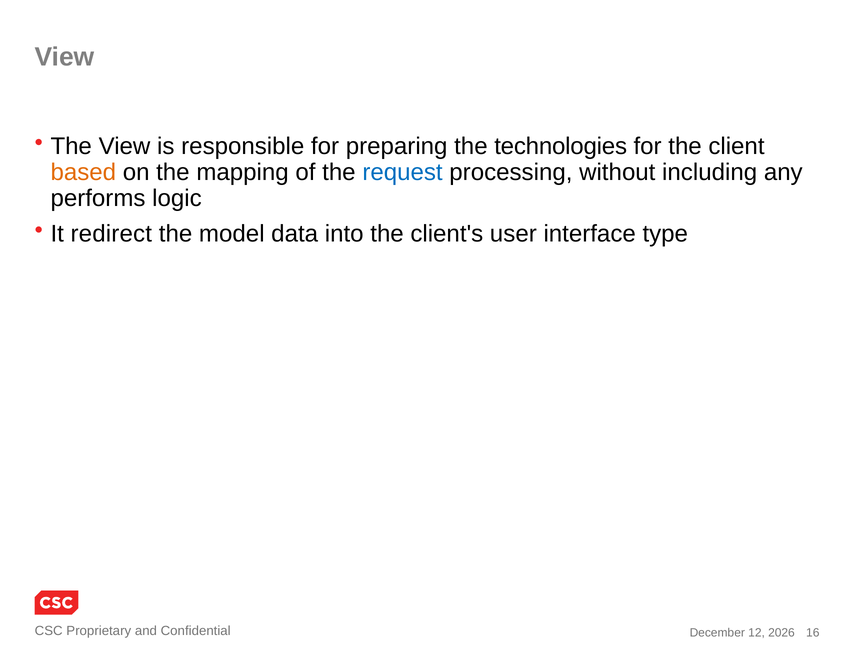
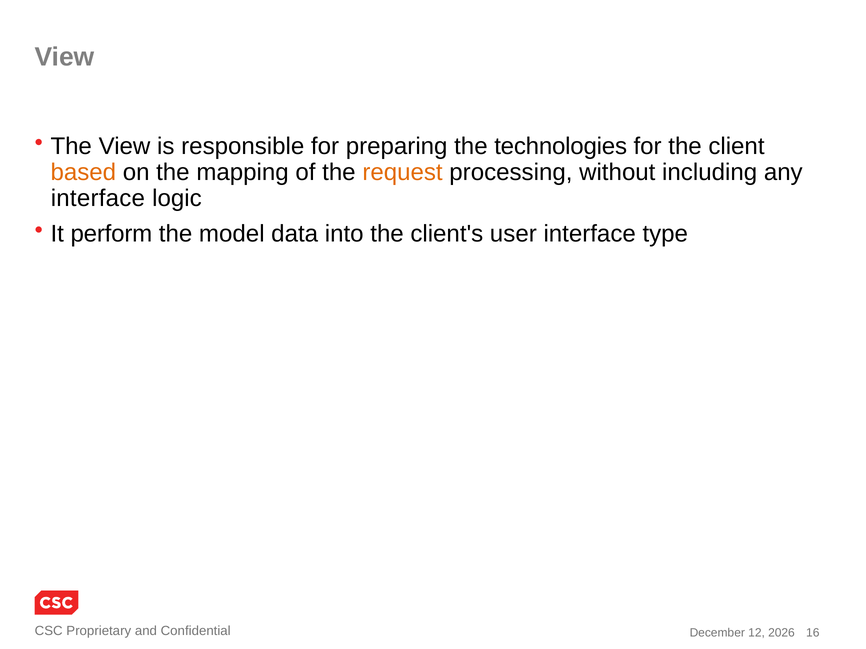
request colour: blue -> orange
performs at (98, 199): performs -> interface
redirect: redirect -> perform
